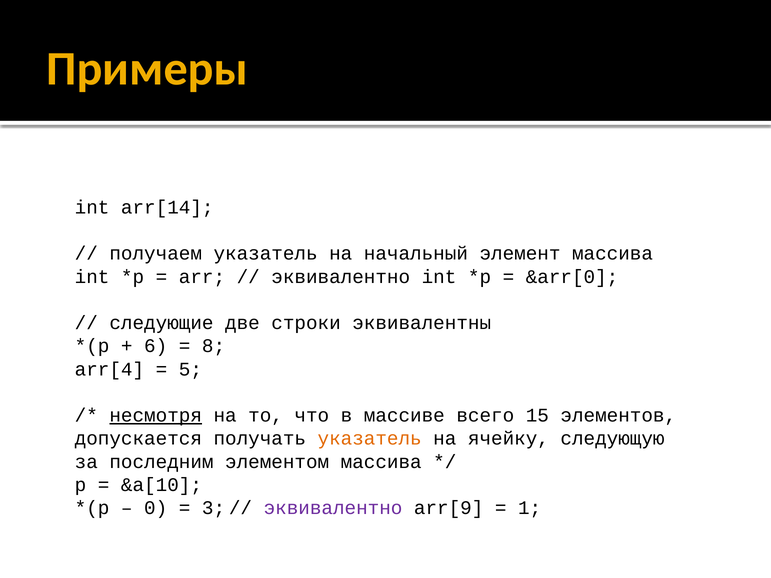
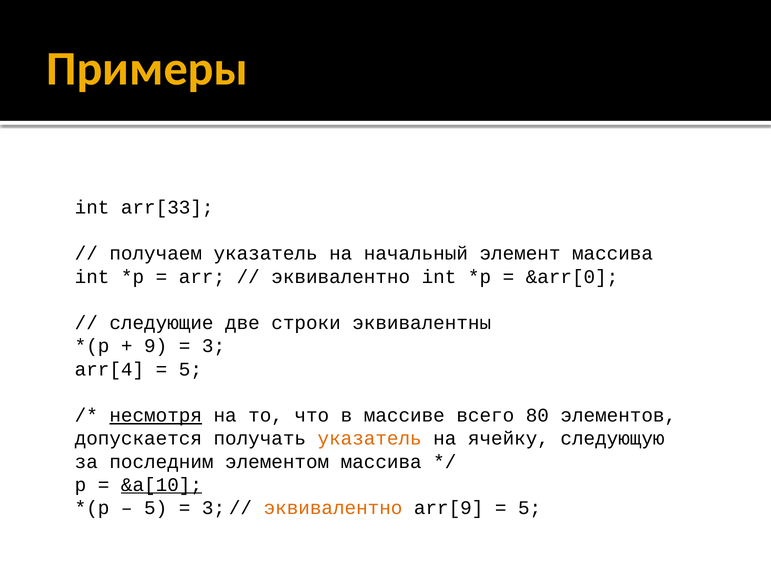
arr[14: arr[14 -> arr[33
6: 6 -> 9
8: 8 -> 3
15: 15 -> 80
&a[10 underline: none -> present
0 at (156, 508): 0 -> 5
эквивалентно at (333, 508) colour: purple -> orange
1 at (530, 508): 1 -> 5
